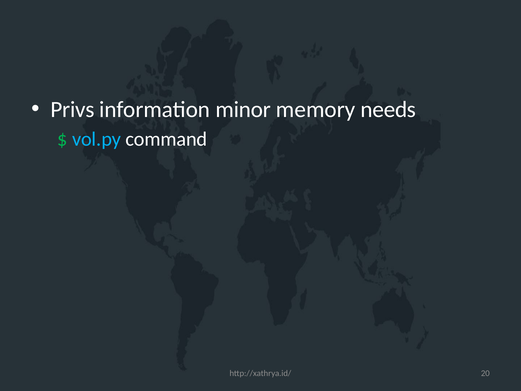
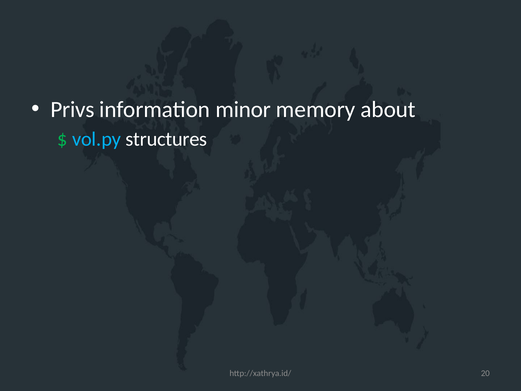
needs: needs -> about
command: command -> structures
